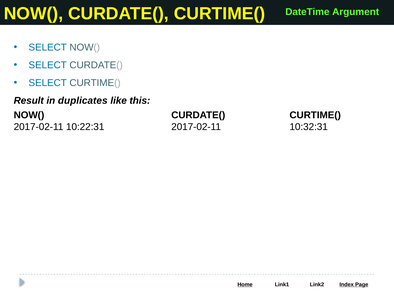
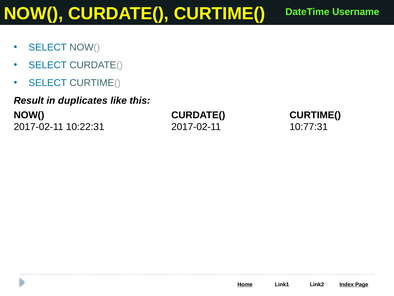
Argument: Argument -> Username
10:32:31: 10:32:31 -> 10:77:31
